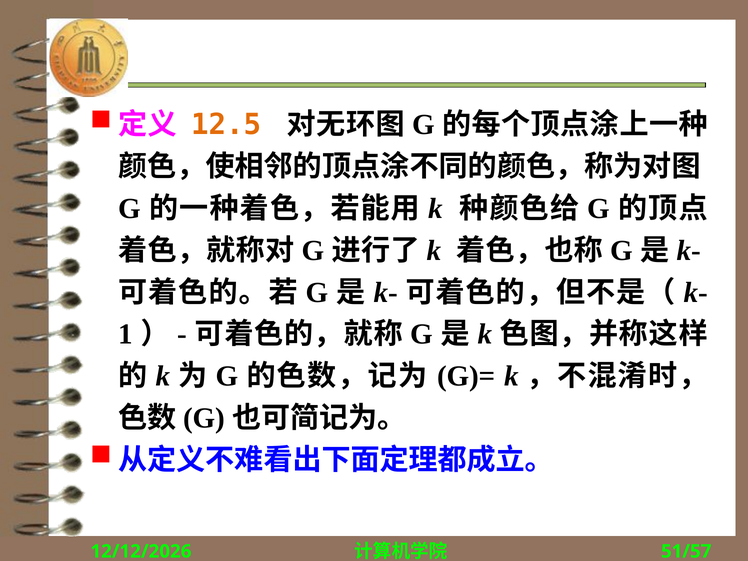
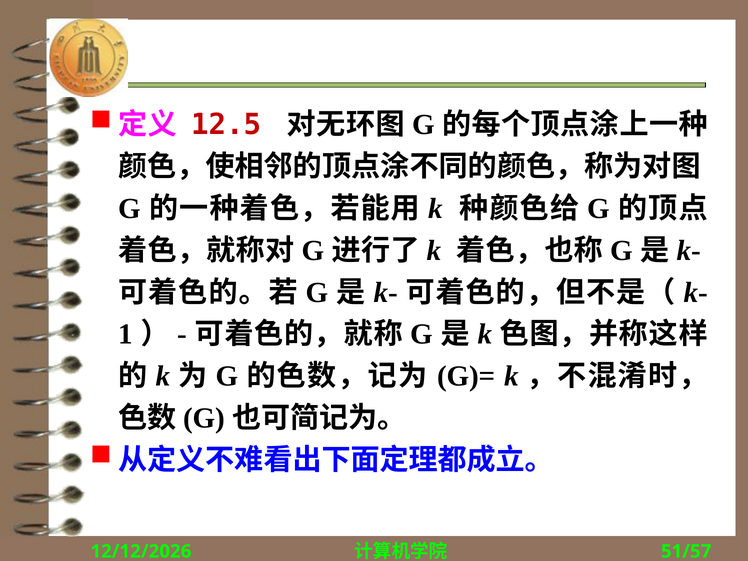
12.5 colour: orange -> red
